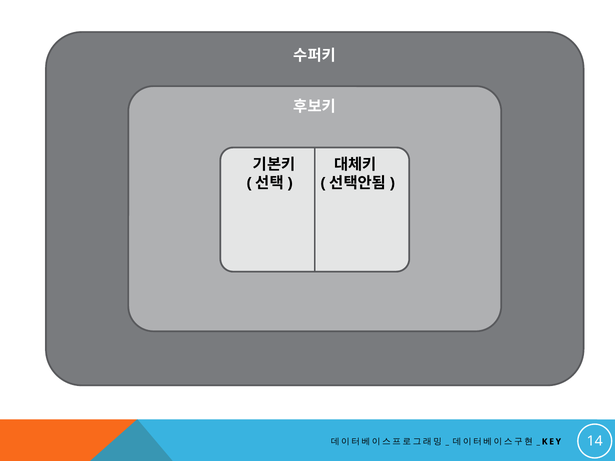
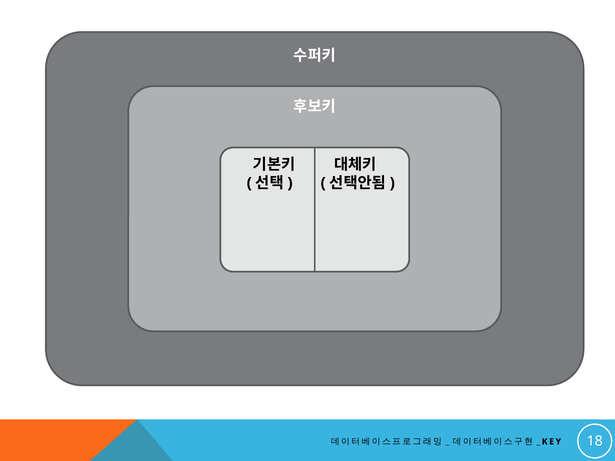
14: 14 -> 18
